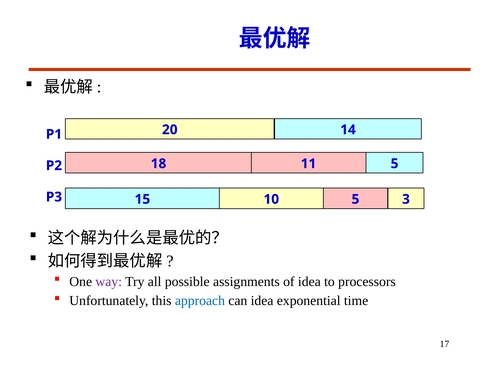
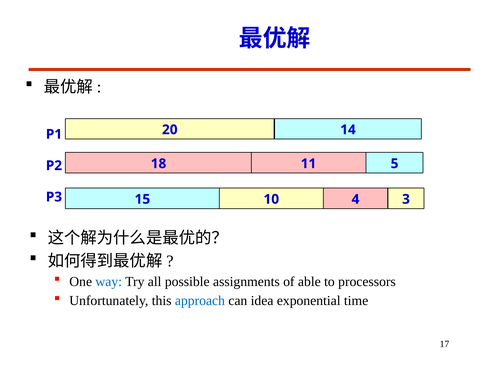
10 5: 5 -> 4
way colour: purple -> blue
of idea: idea -> able
